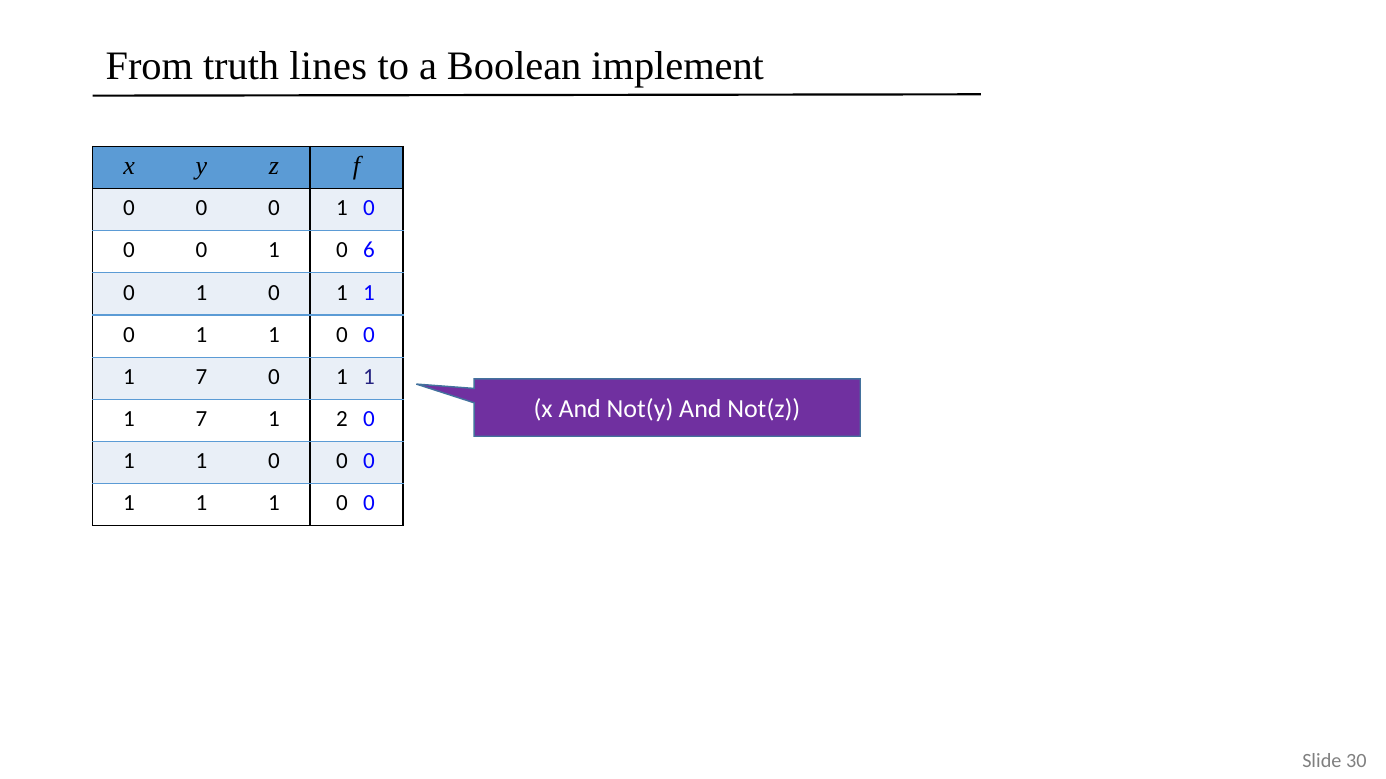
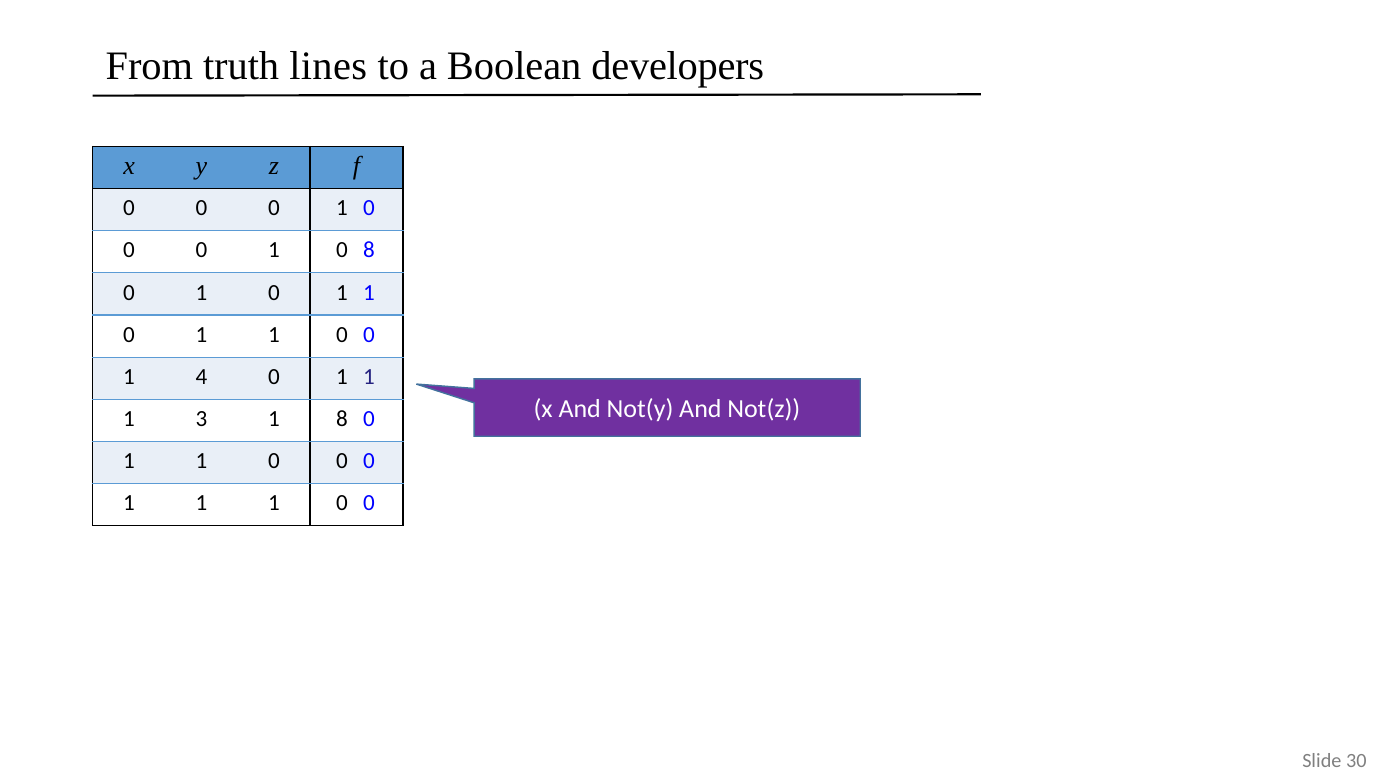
implement: implement -> developers
0 6: 6 -> 8
7 at (201, 377): 7 -> 4
7 at (201, 419): 7 -> 3
1 2: 2 -> 8
